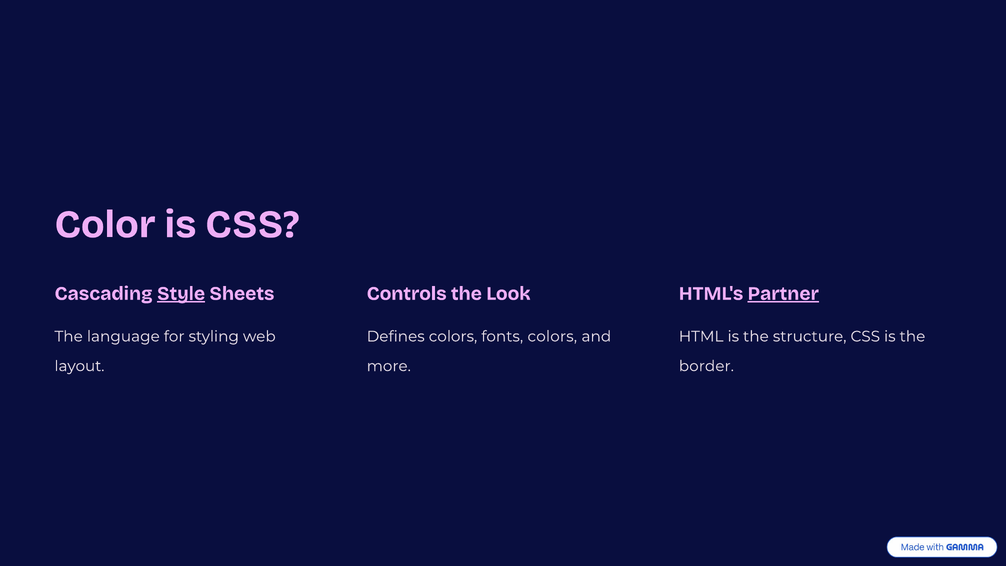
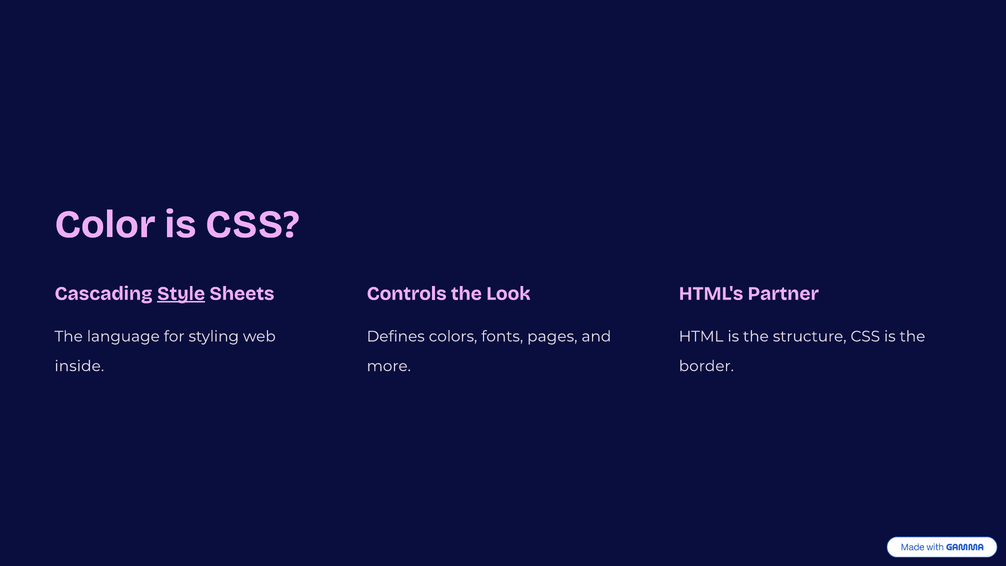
Partner underline: present -> none
fonts colors: colors -> pages
layout: layout -> inside
